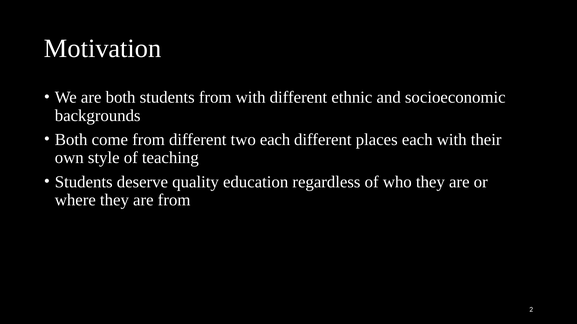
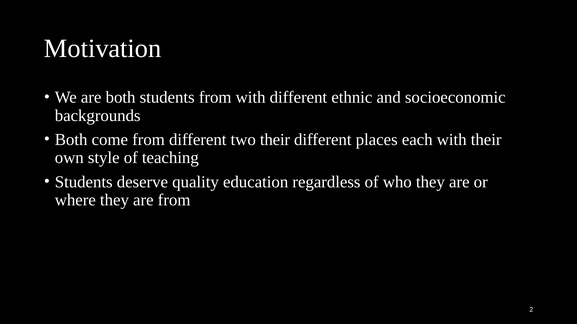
two each: each -> their
